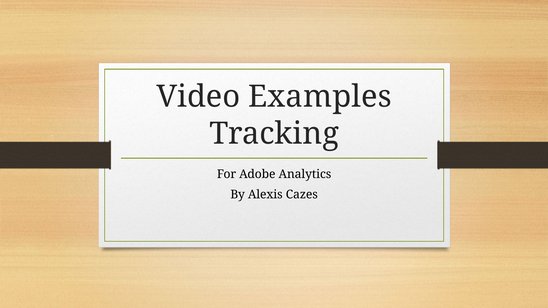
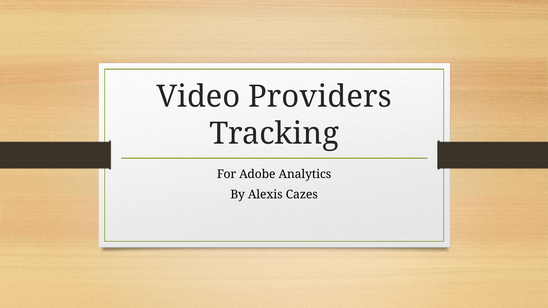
Examples: Examples -> Providers
